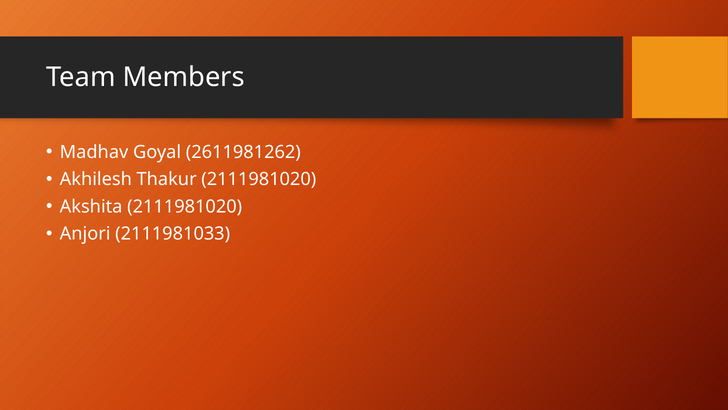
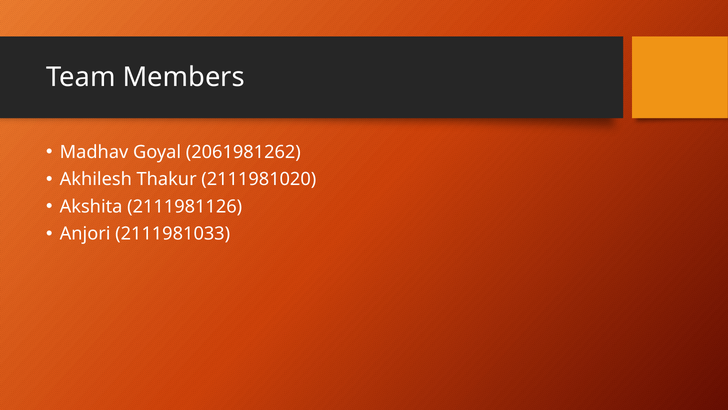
2611981262: 2611981262 -> 2061981262
Akshita 2111981020: 2111981020 -> 2111981126
